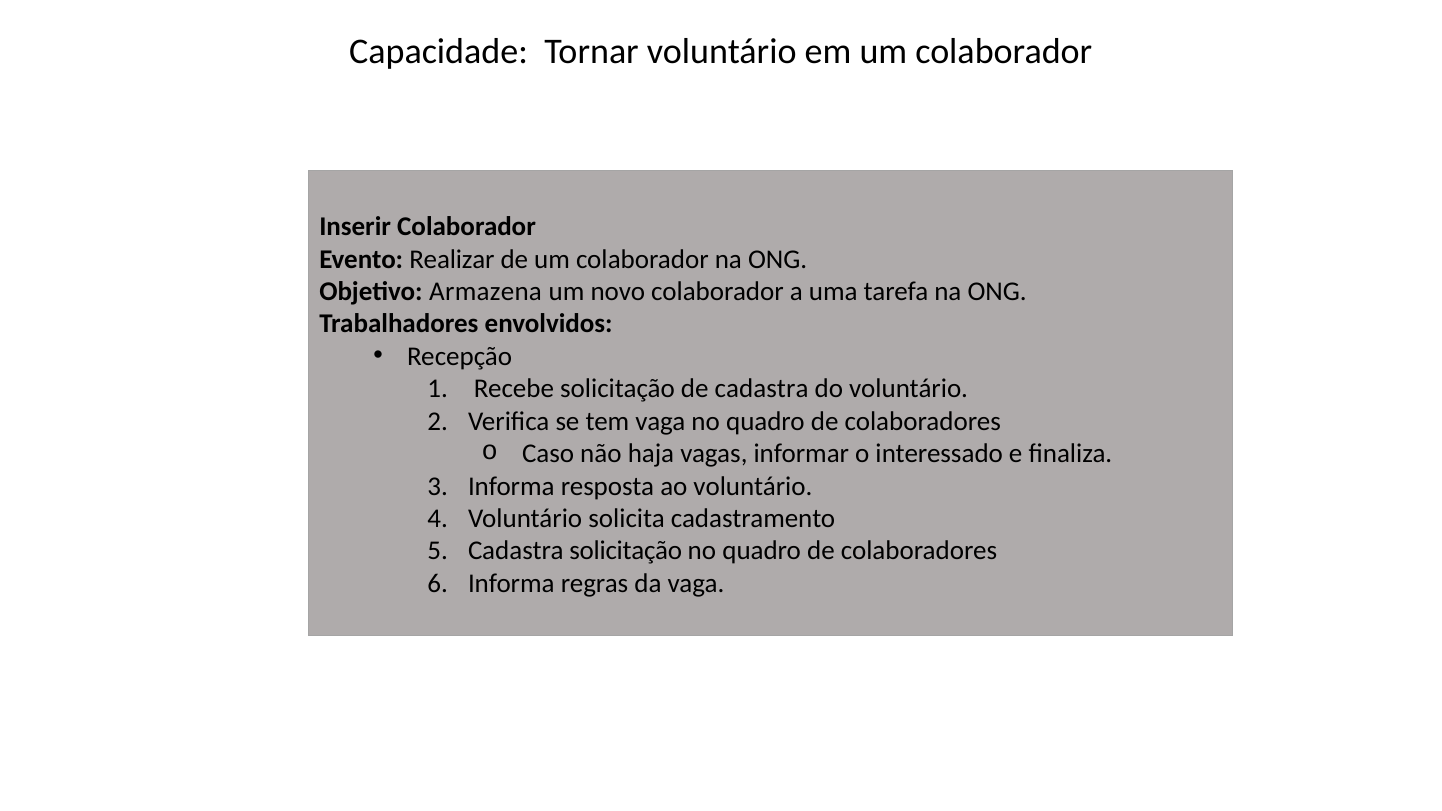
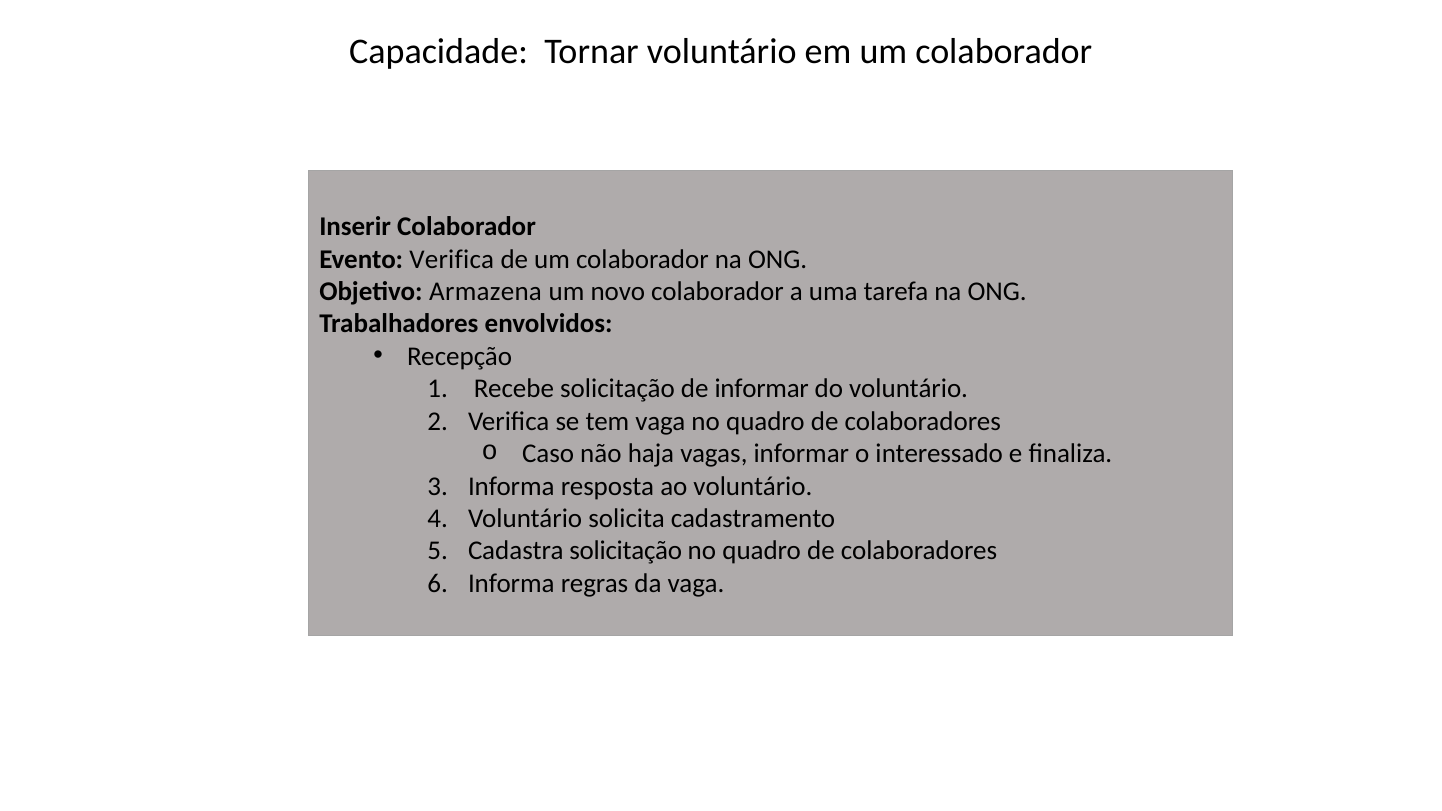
Evento Realizar: Realizar -> Verifica
de cadastra: cadastra -> informar
